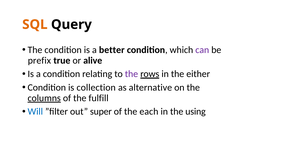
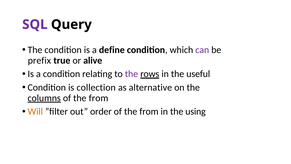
SQL colour: orange -> purple
better: better -> define
either: either -> useful
fulfill at (99, 98): fulfill -> from
Will colour: blue -> orange
super: super -> order
each at (149, 111): each -> from
